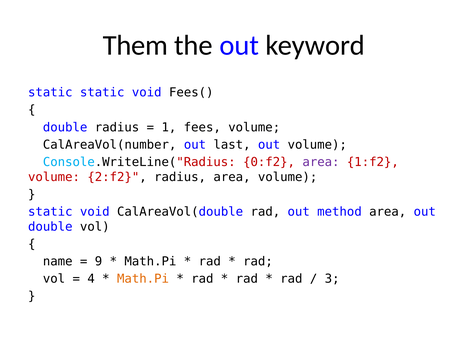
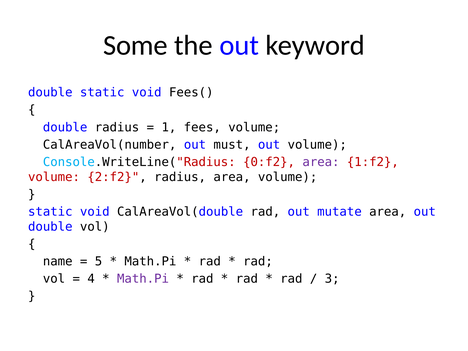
Them: Them -> Some
static at (50, 93): static -> double
last: last -> must
method: method -> mutate
9: 9 -> 5
Math.Pi at (143, 279) colour: orange -> purple
